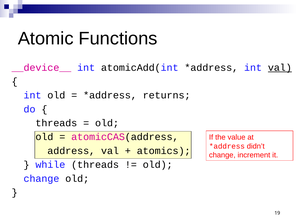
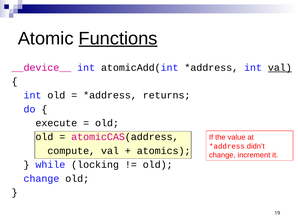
Functions underline: none -> present
threads at (56, 123): threads -> execute
address: address -> compute
while threads: threads -> locking
